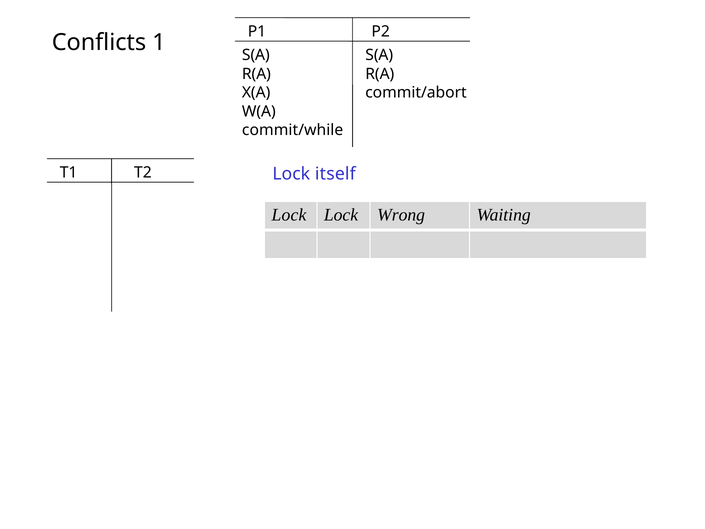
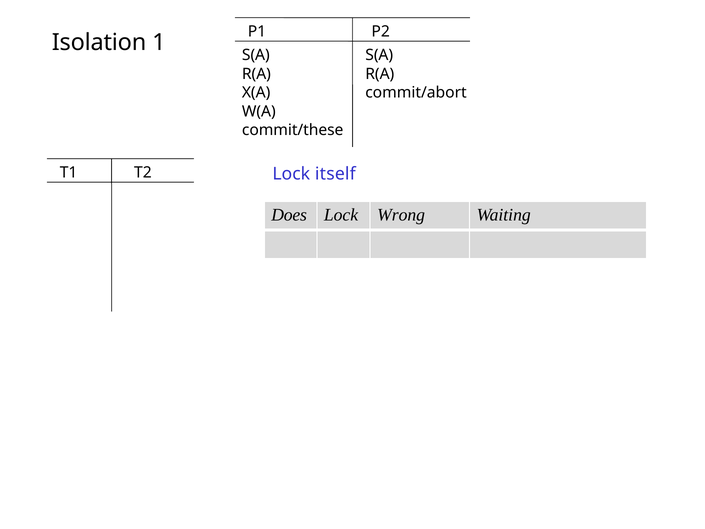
Conflicts: Conflicts -> Isolation
commit/while: commit/while -> commit/these
Lock at (289, 215): Lock -> Does
